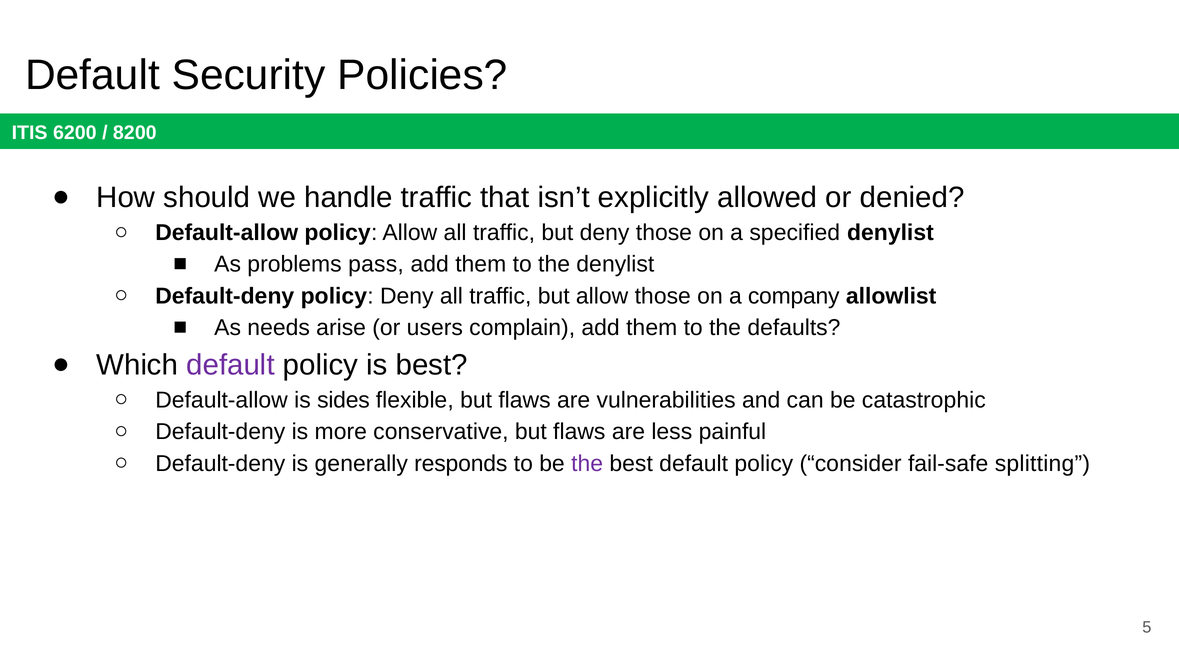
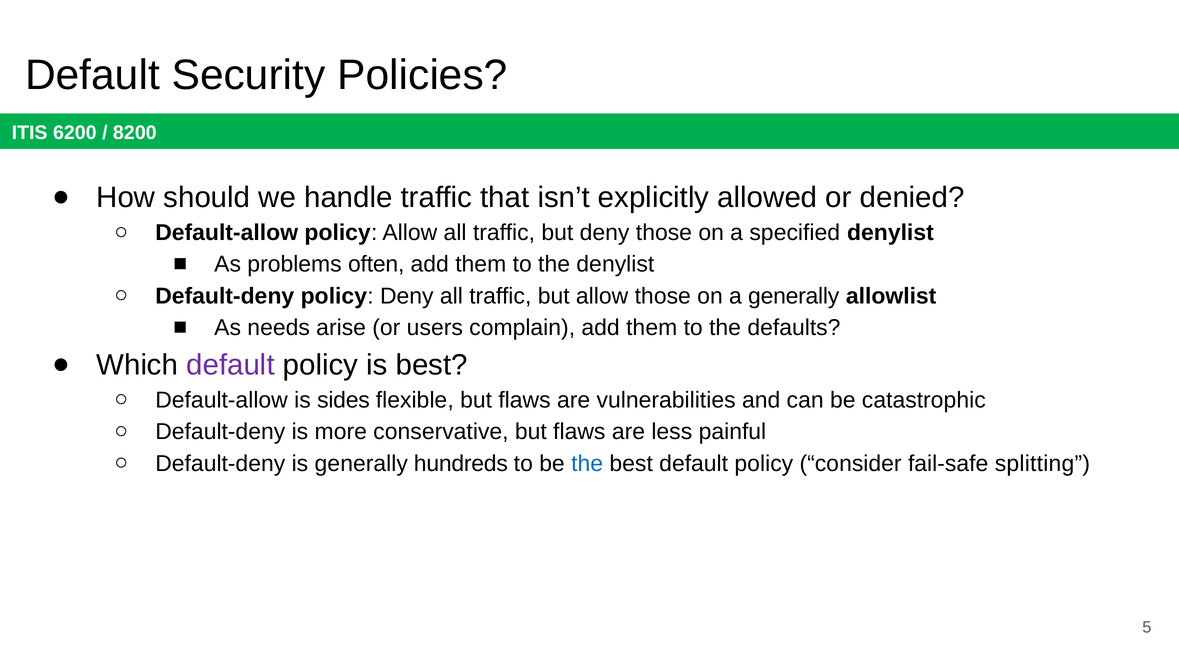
pass: pass -> often
a company: company -> generally
responds: responds -> hundreds
the at (587, 464) colour: purple -> blue
